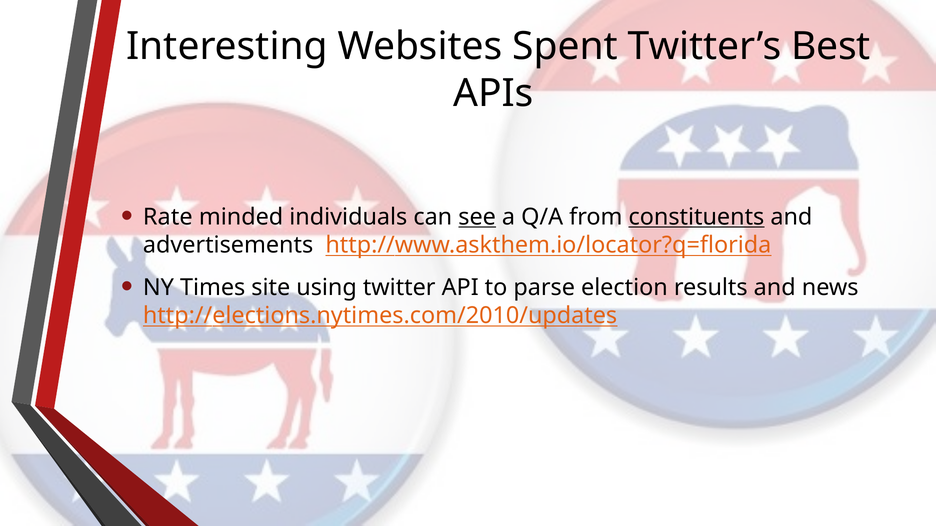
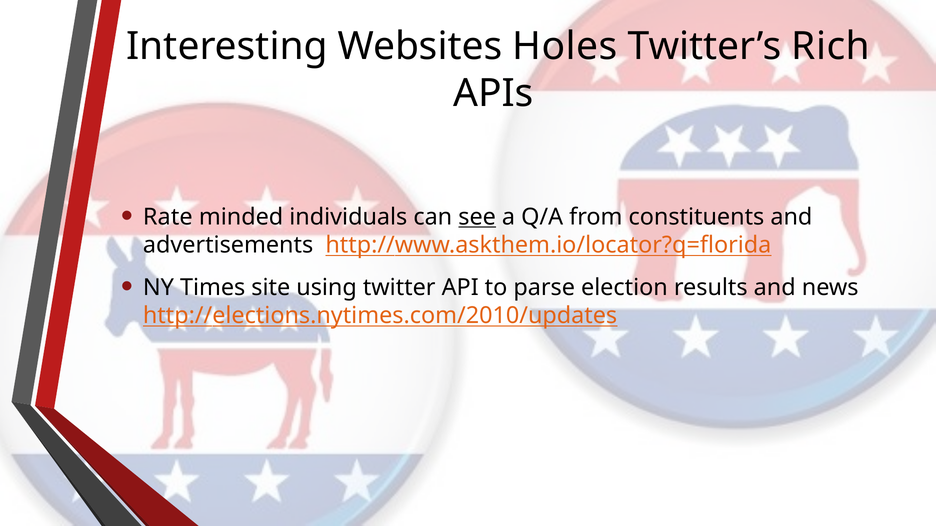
Spent: Spent -> Holes
Best: Best -> Rich
constituents underline: present -> none
